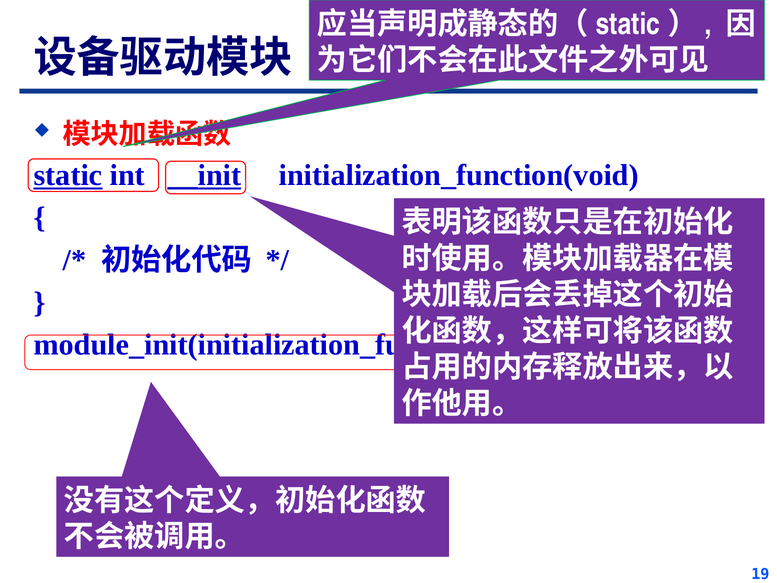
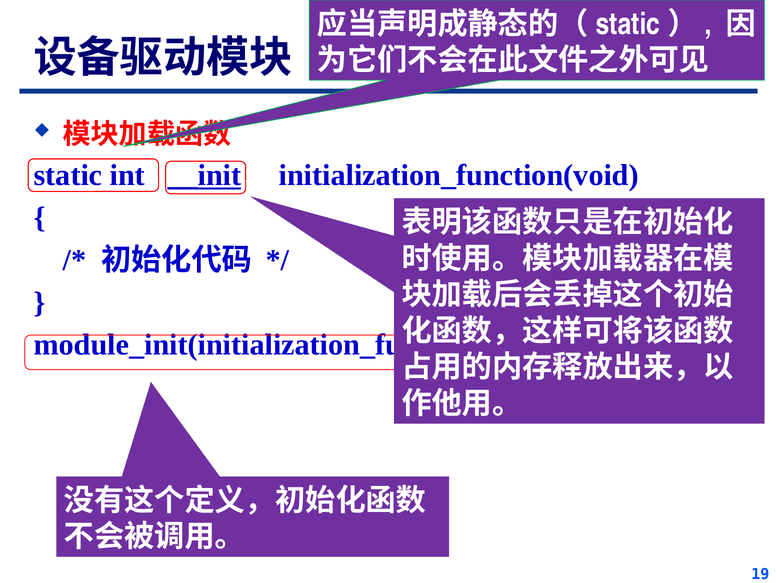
static underline: present -> none
